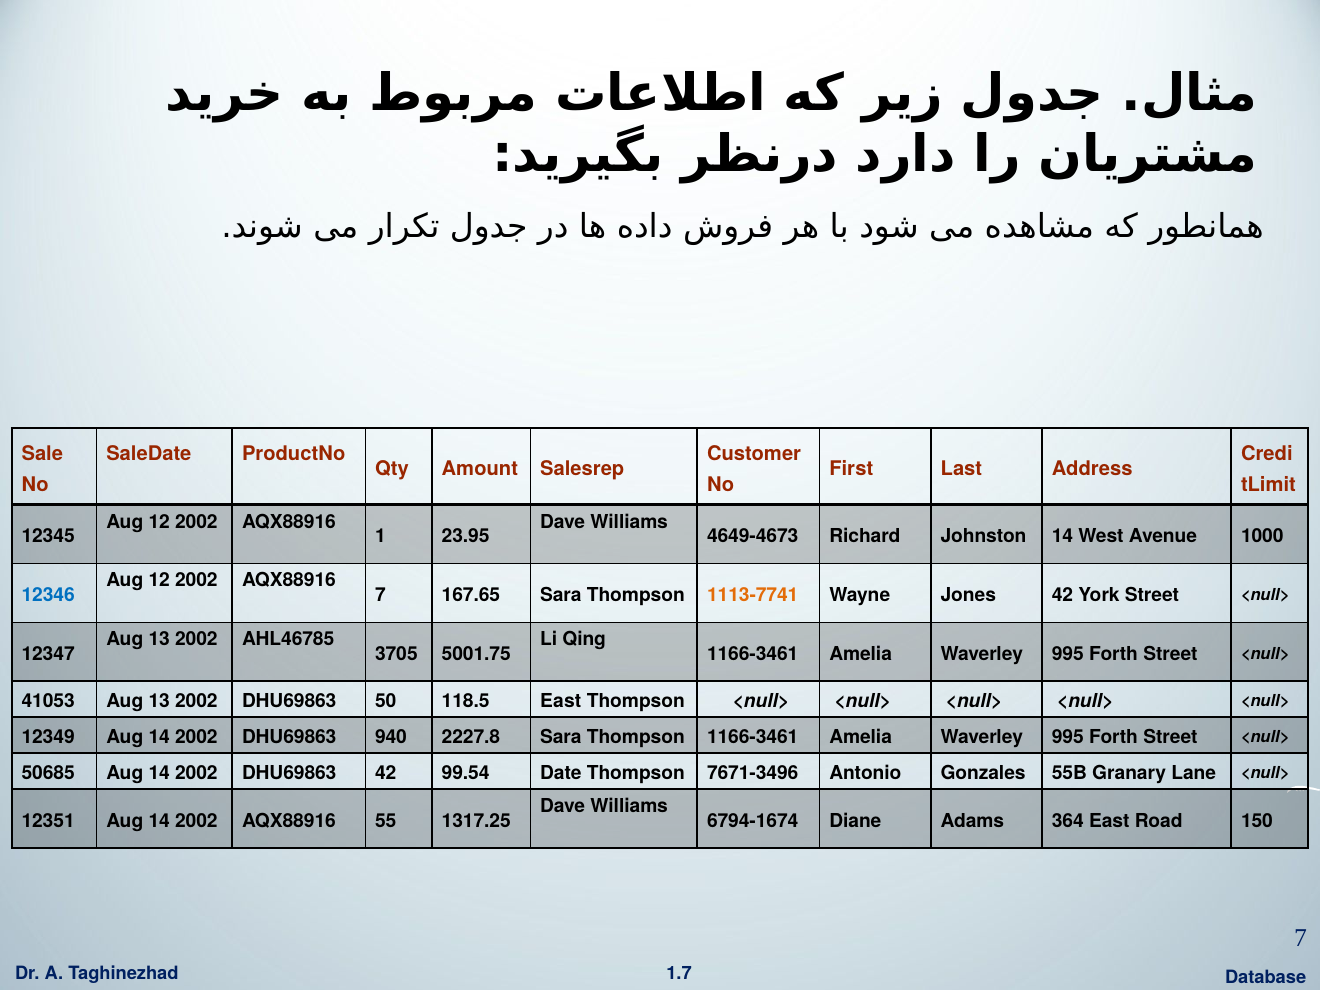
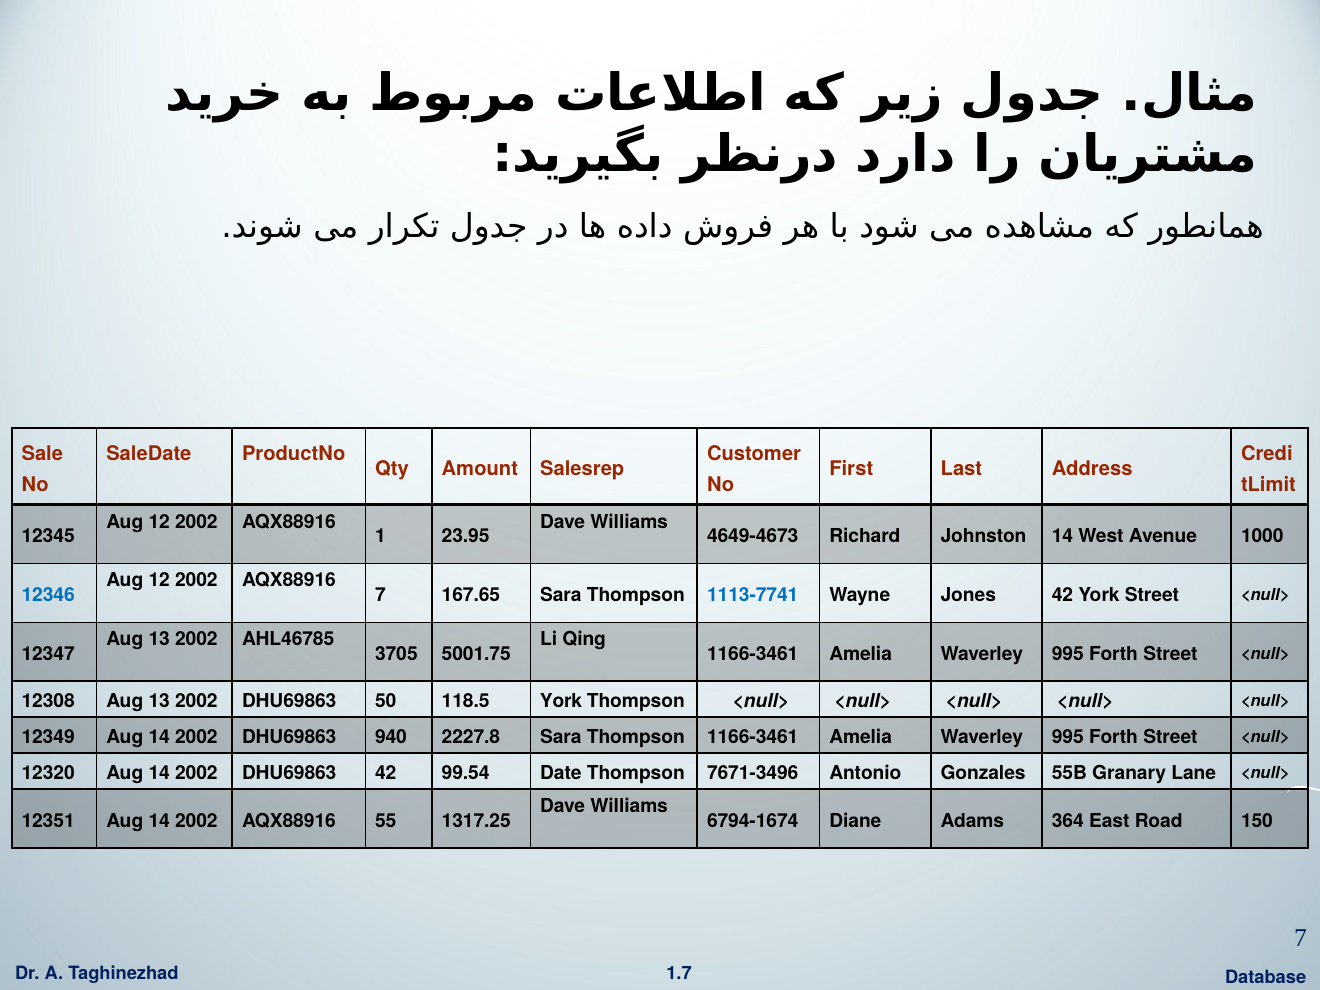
1113-7741 colour: orange -> blue
41053: 41053 -> 12308
118.5 East: East -> York
50685: 50685 -> 12320
